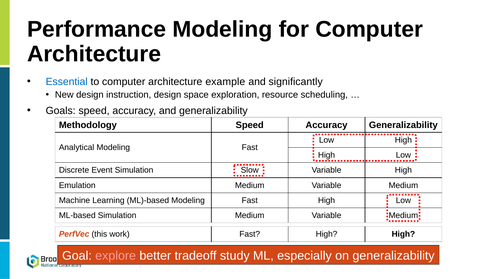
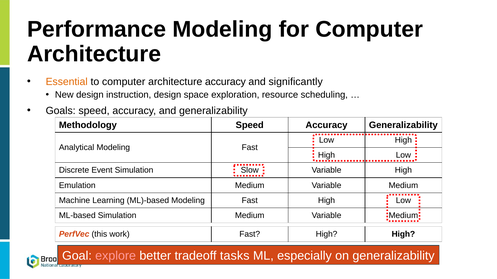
Essential colour: blue -> orange
architecture example: example -> accuracy
study: study -> tasks
